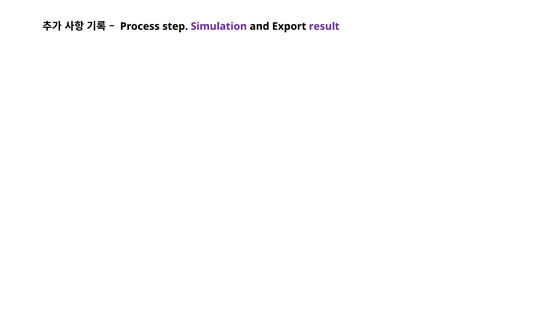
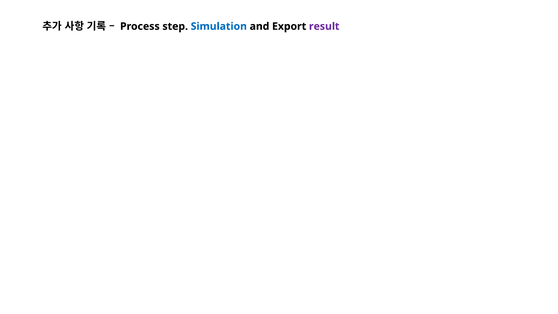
Simulation colour: purple -> blue
